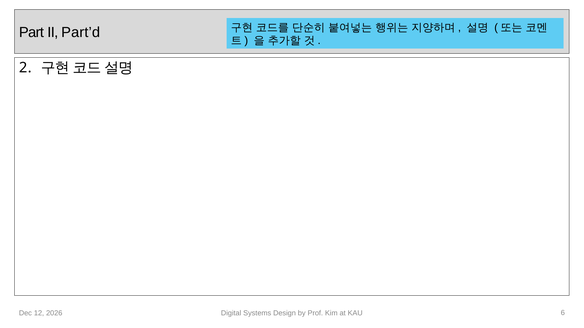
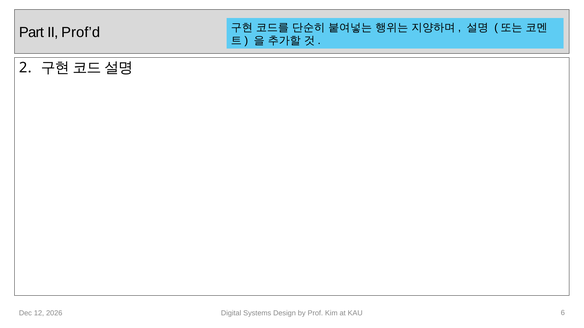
Part’d: Part’d -> Prof’d
